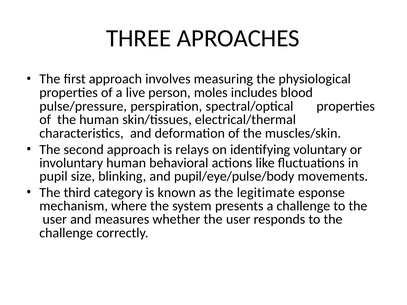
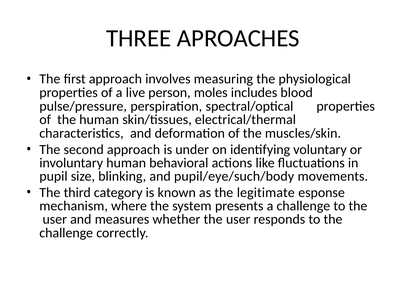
relays: relays -> under
pupil/eye/pulse/body: pupil/eye/pulse/body -> pupil/eye/such/body
